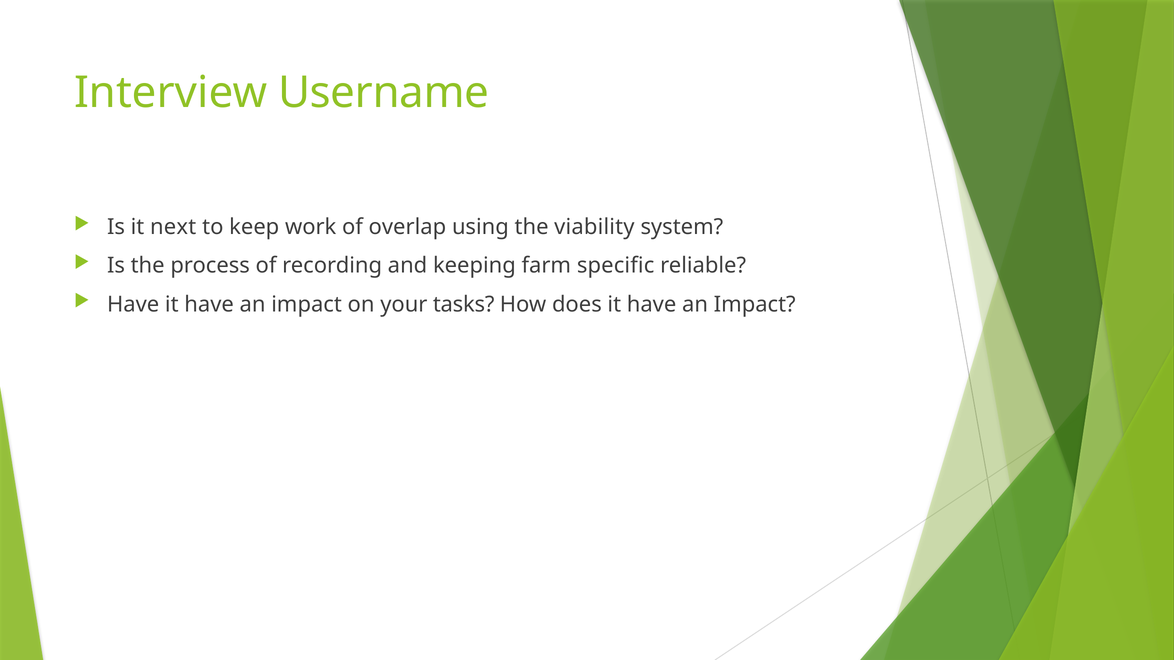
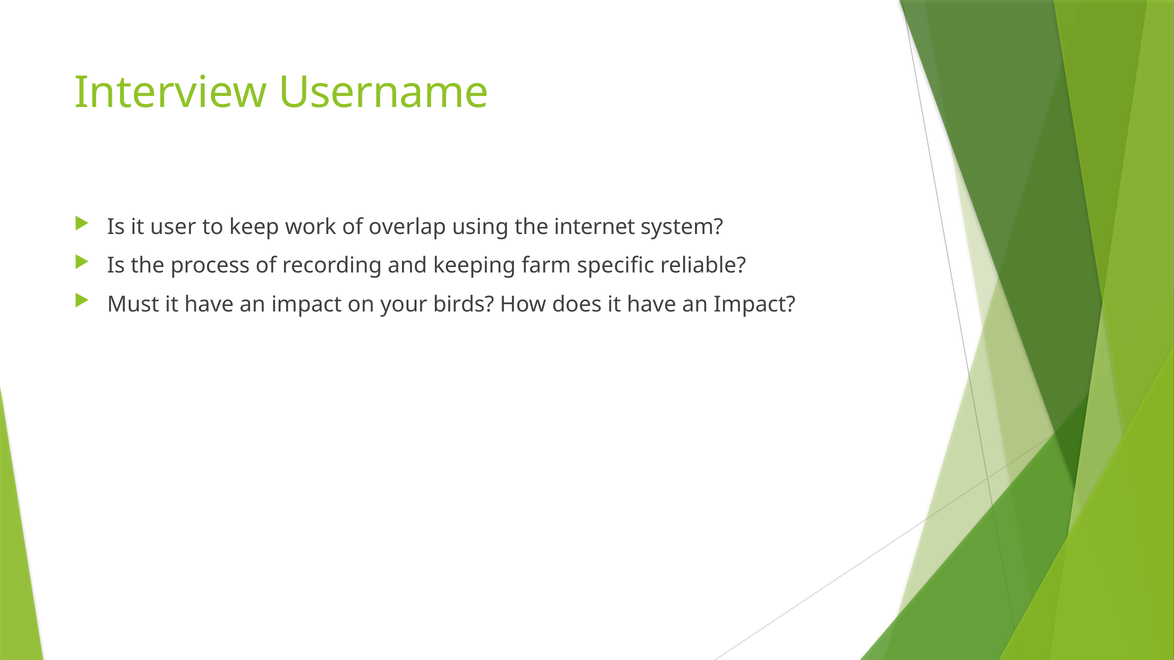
next: next -> user
viability: viability -> internet
Have at (133, 305): Have -> Must
tasks: tasks -> birds
